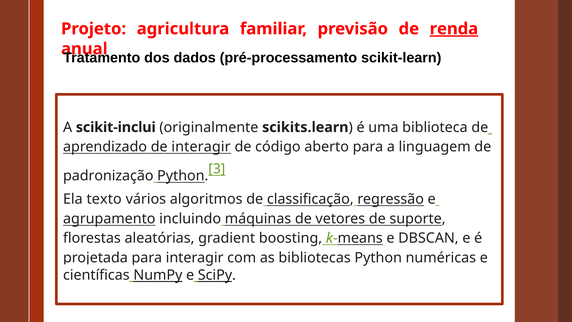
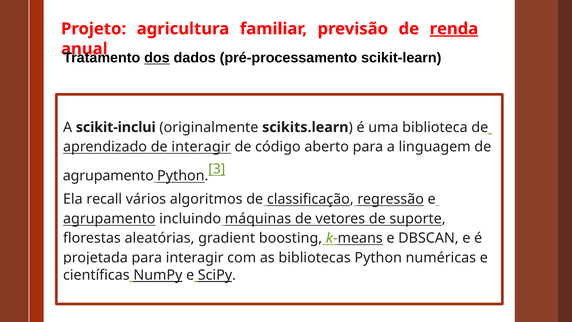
dos underline: none -> present
padronização at (108, 176): padronização -> agrupamento
texto: texto -> recall
